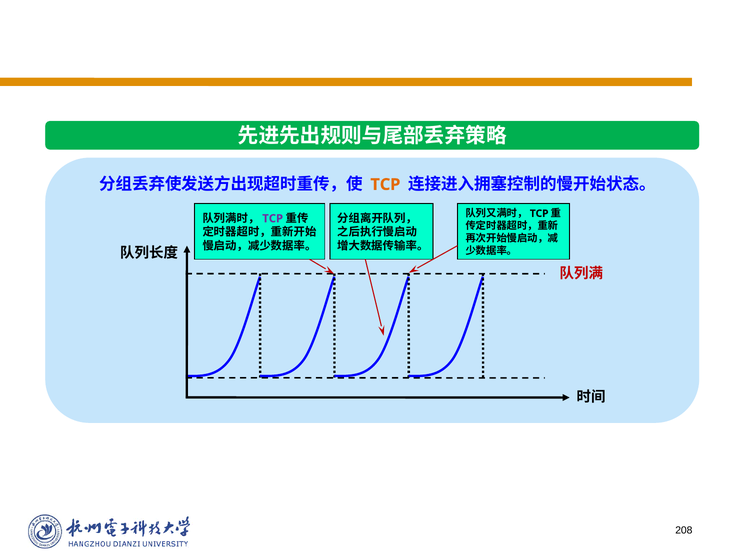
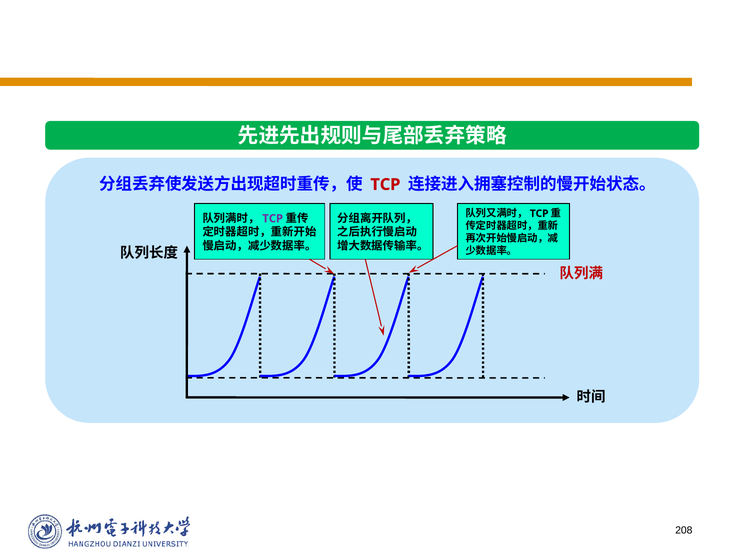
TCP at (385, 185) colour: orange -> red
